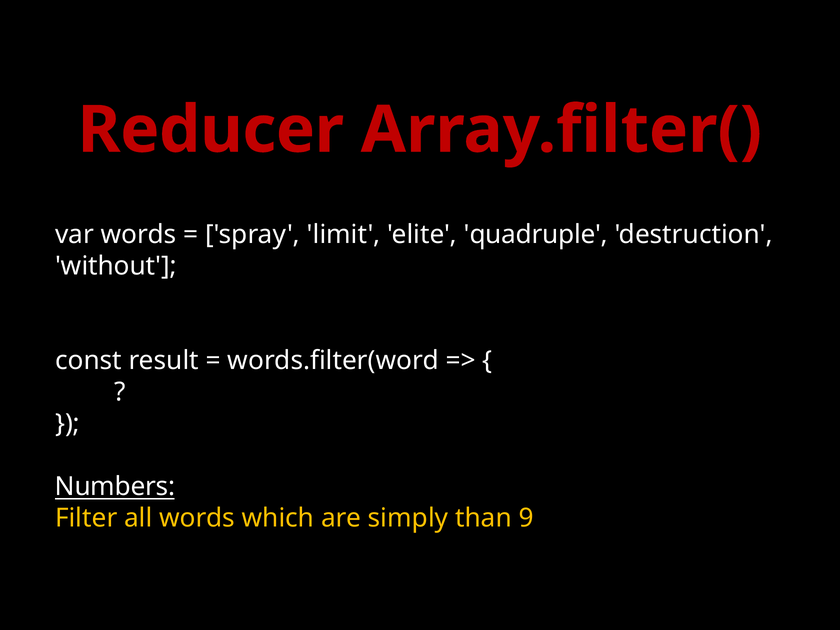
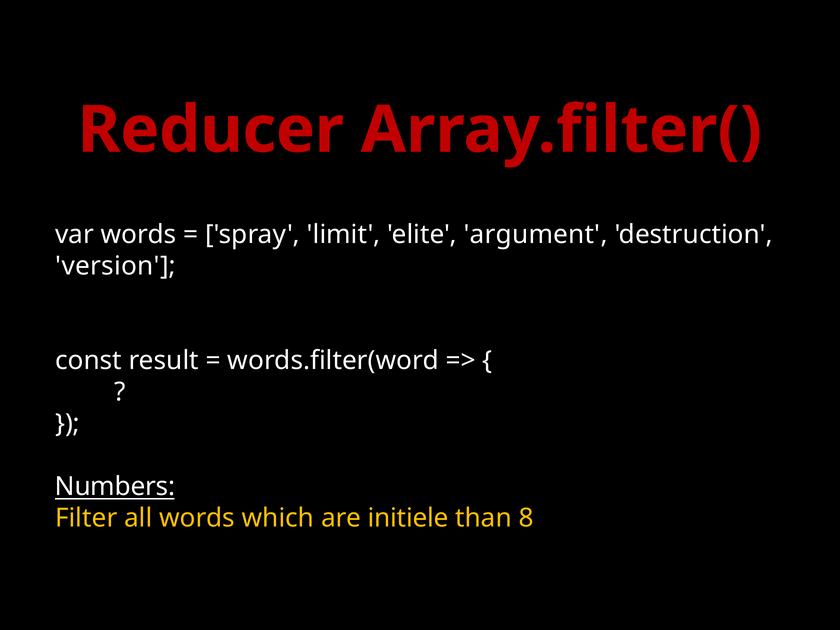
quadruple: quadruple -> argument
without: without -> version
simply: simply -> initiele
9: 9 -> 8
